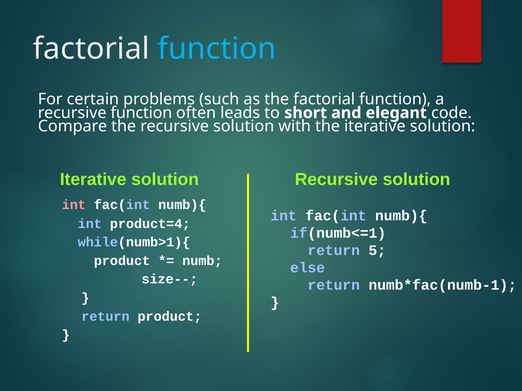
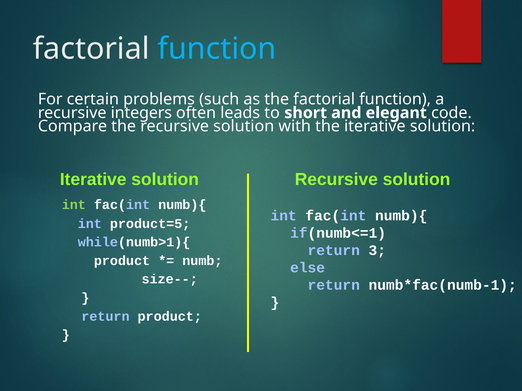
recursive function: function -> integers
int at (74, 205) colour: pink -> light green
product=4: product=4 -> product=5
5: 5 -> 3
